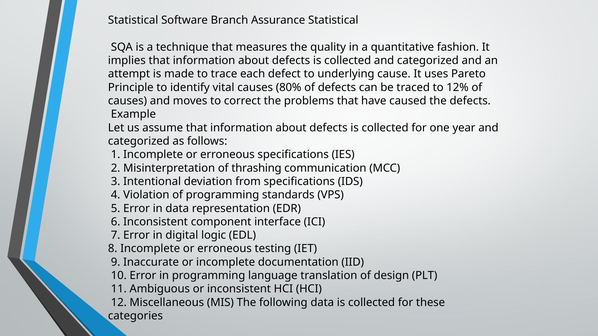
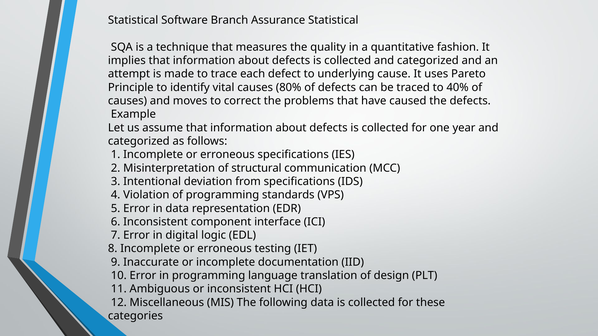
12%: 12% -> 40%
thrashing: thrashing -> structural
